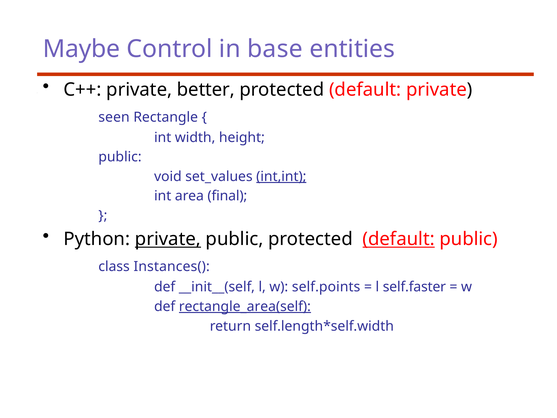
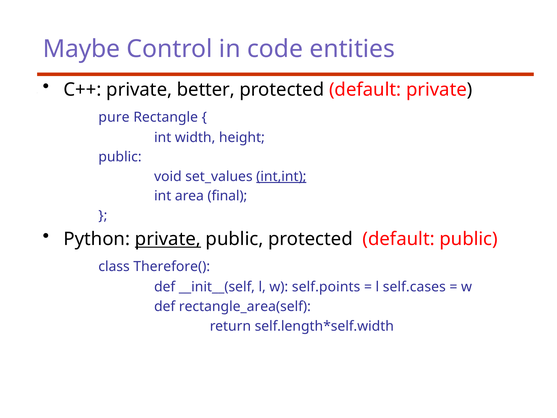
base: base -> code
seen: seen -> pure
default at (399, 239) underline: present -> none
Instances(: Instances( -> Therefore(
self.faster: self.faster -> self.cases
rectangle_area(self underline: present -> none
